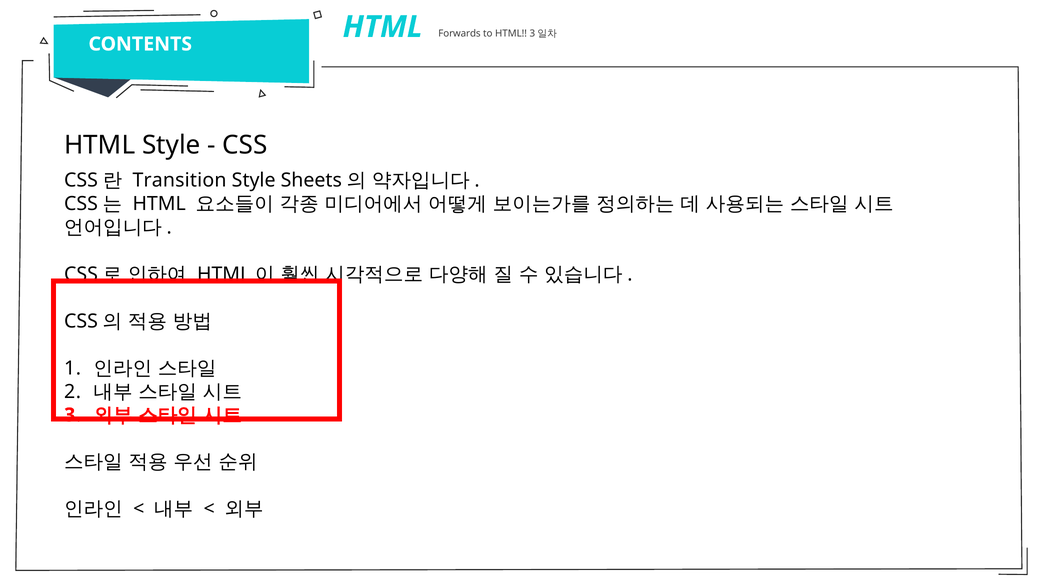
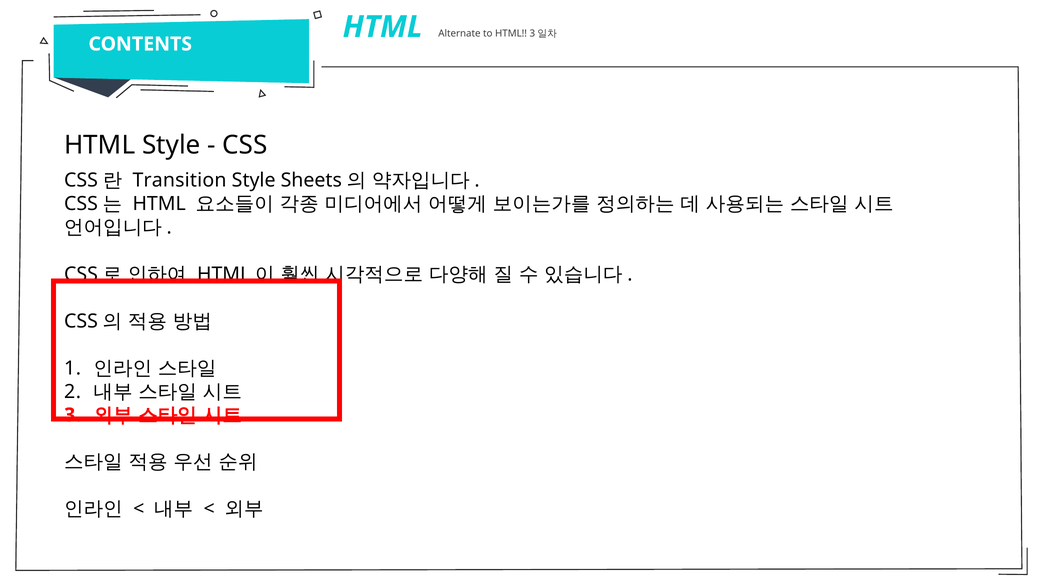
Forwards: Forwards -> Alternate
